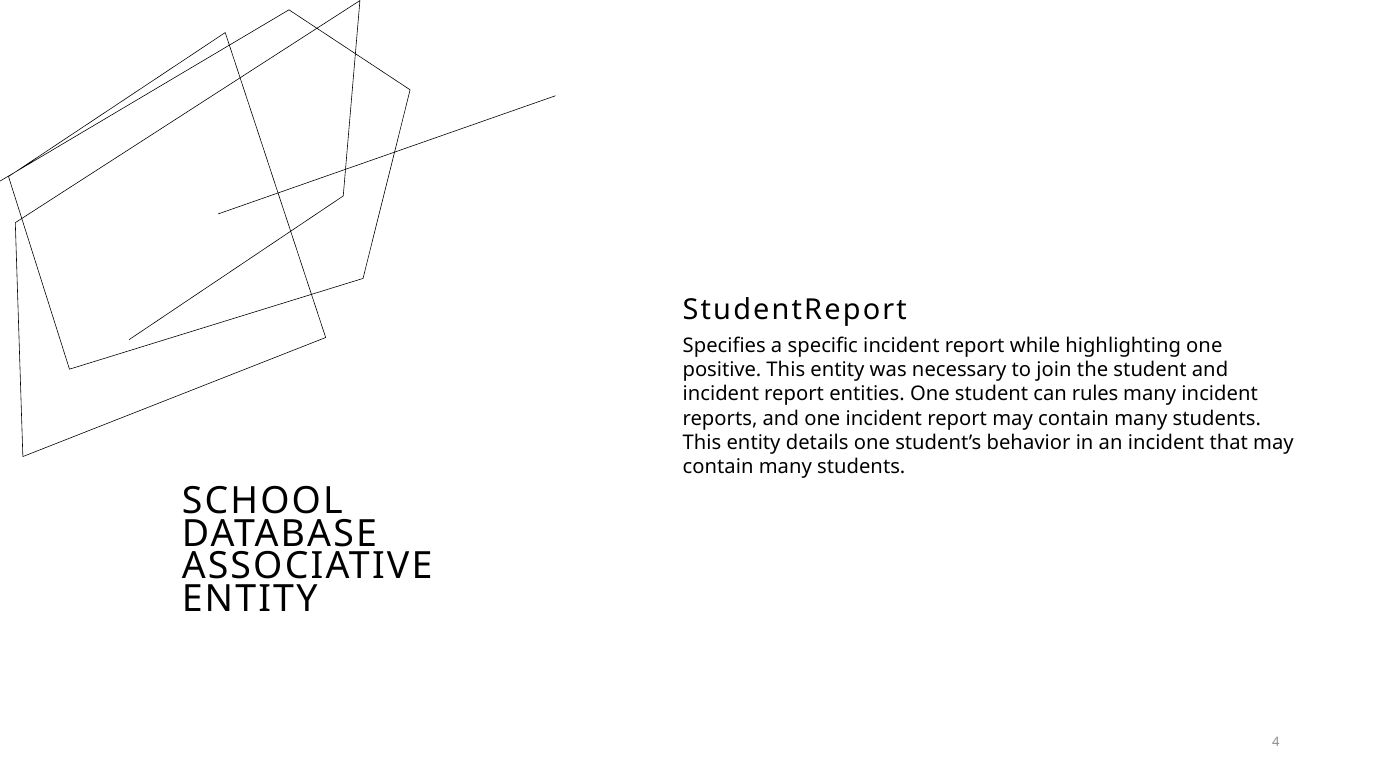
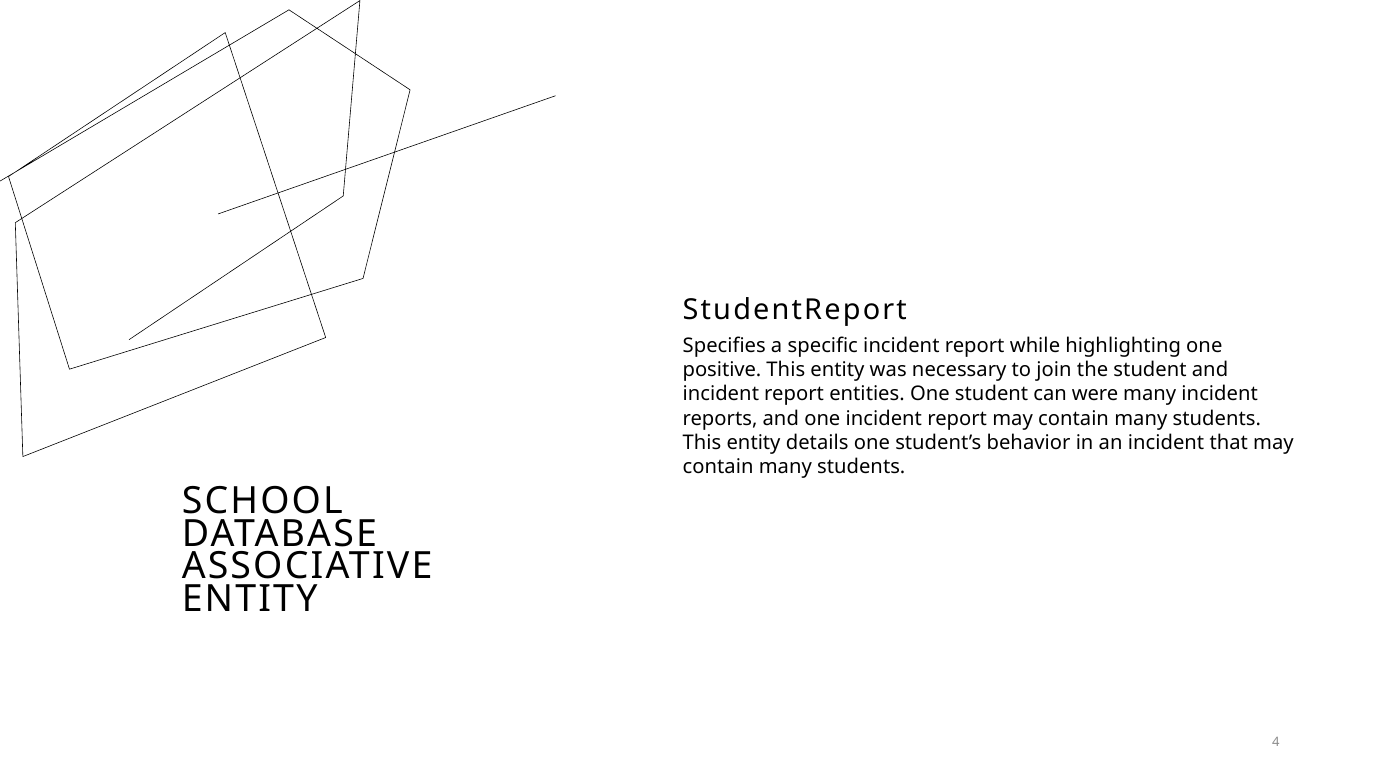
rules: rules -> were
